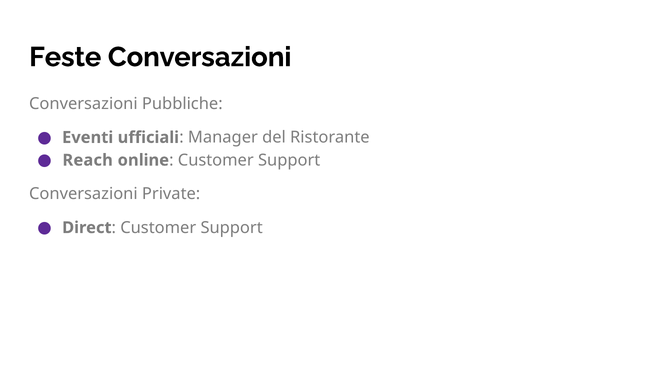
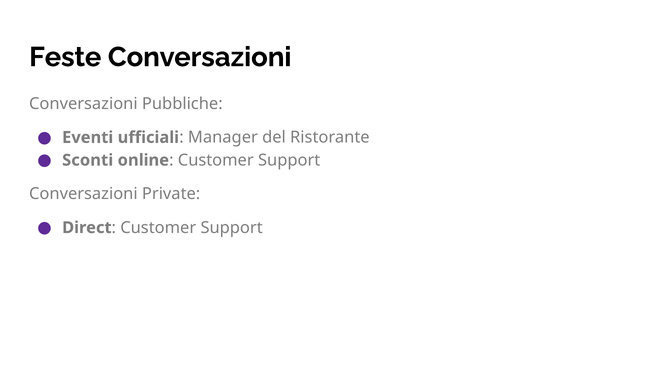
Reach: Reach -> Sconti
